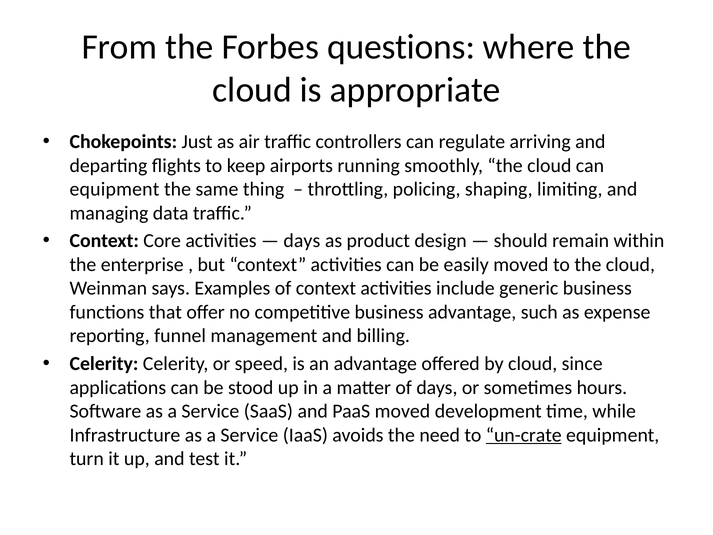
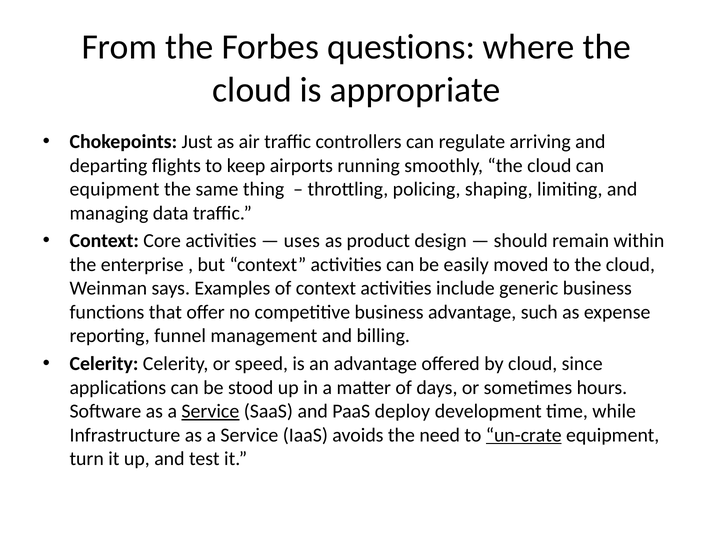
days at (302, 241): days -> uses
Service at (210, 411) underline: none -> present
PaaS moved: moved -> deploy
